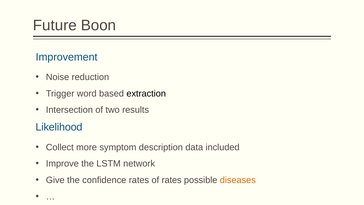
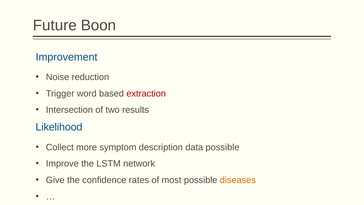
extraction colour: black -> red
data included: included -> possible
of rates: rates -> most
